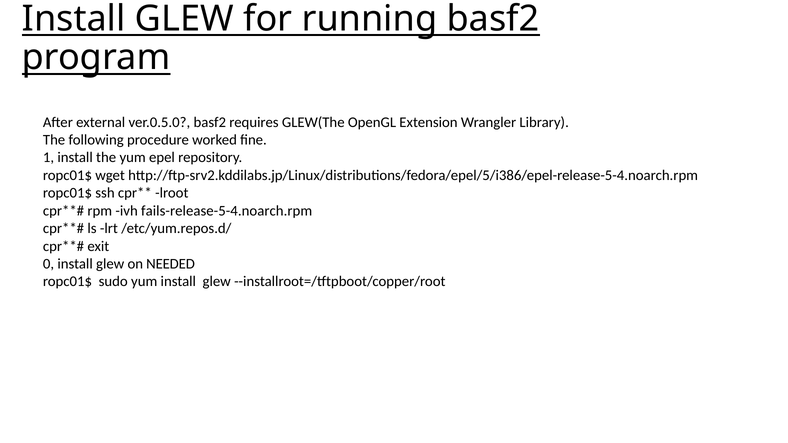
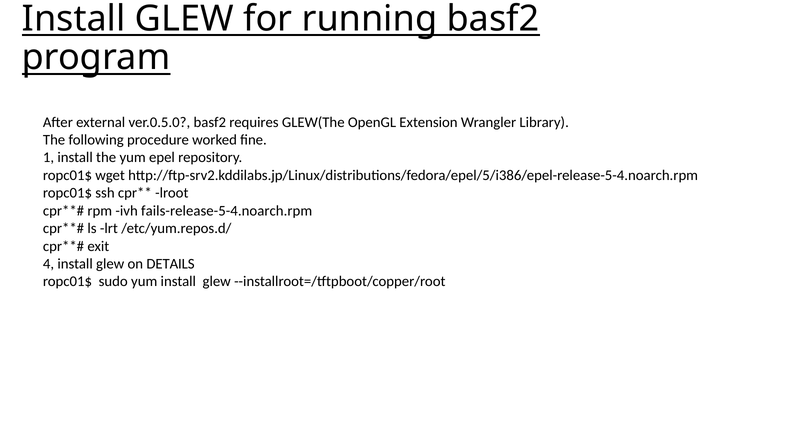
0: 0 -> 4
NEEDED: NEEDED -> DETAILS
